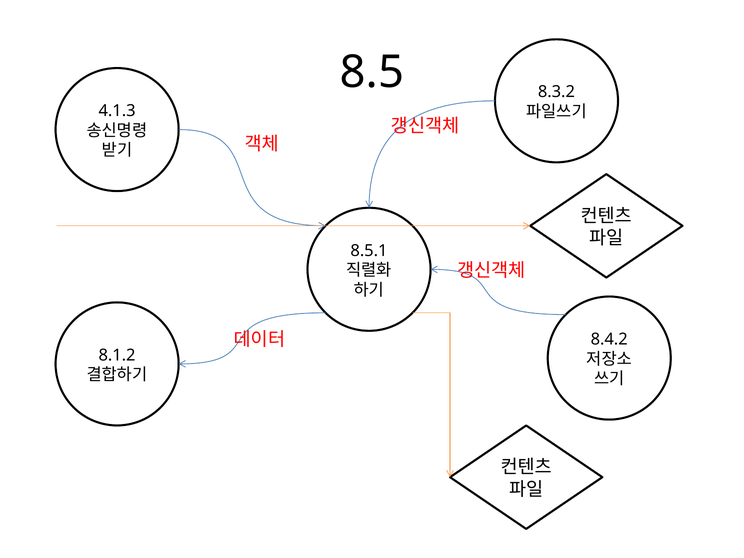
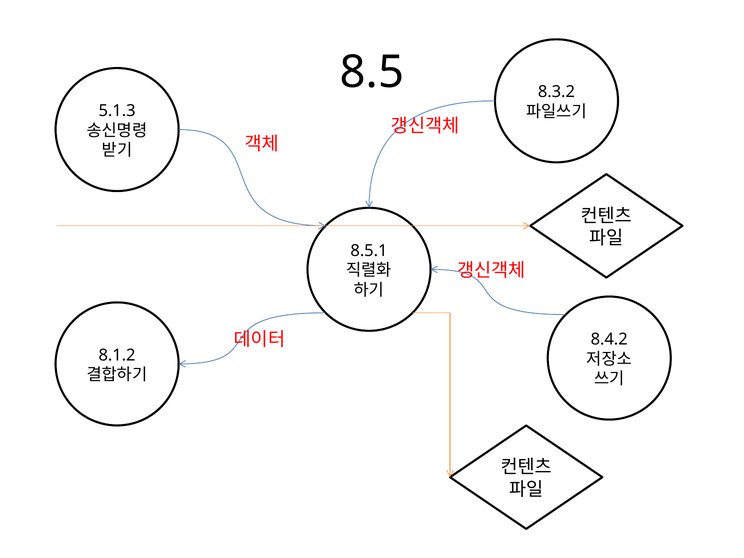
4.1.3: 4.1.3 -> 5.1.3
